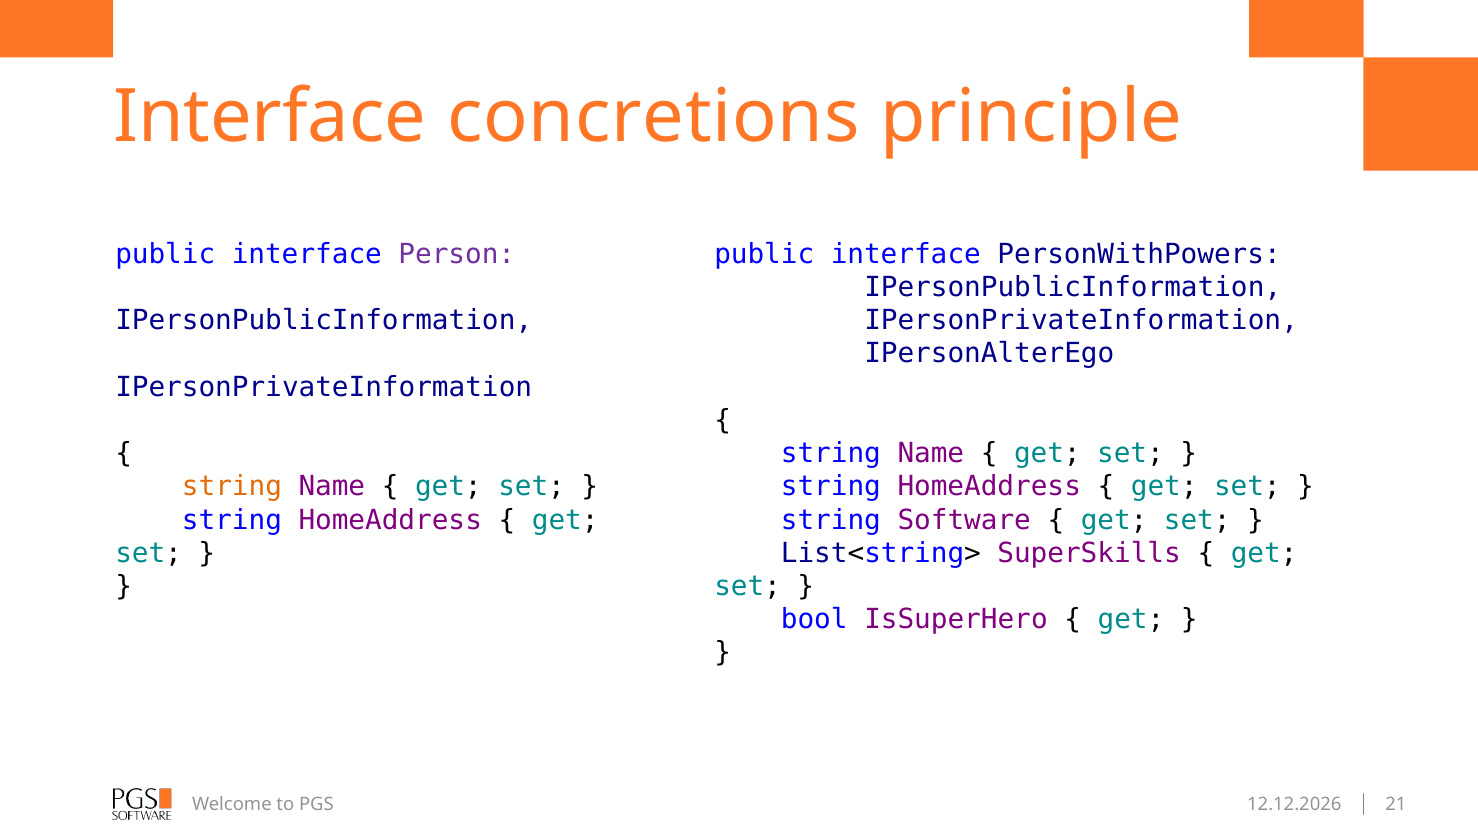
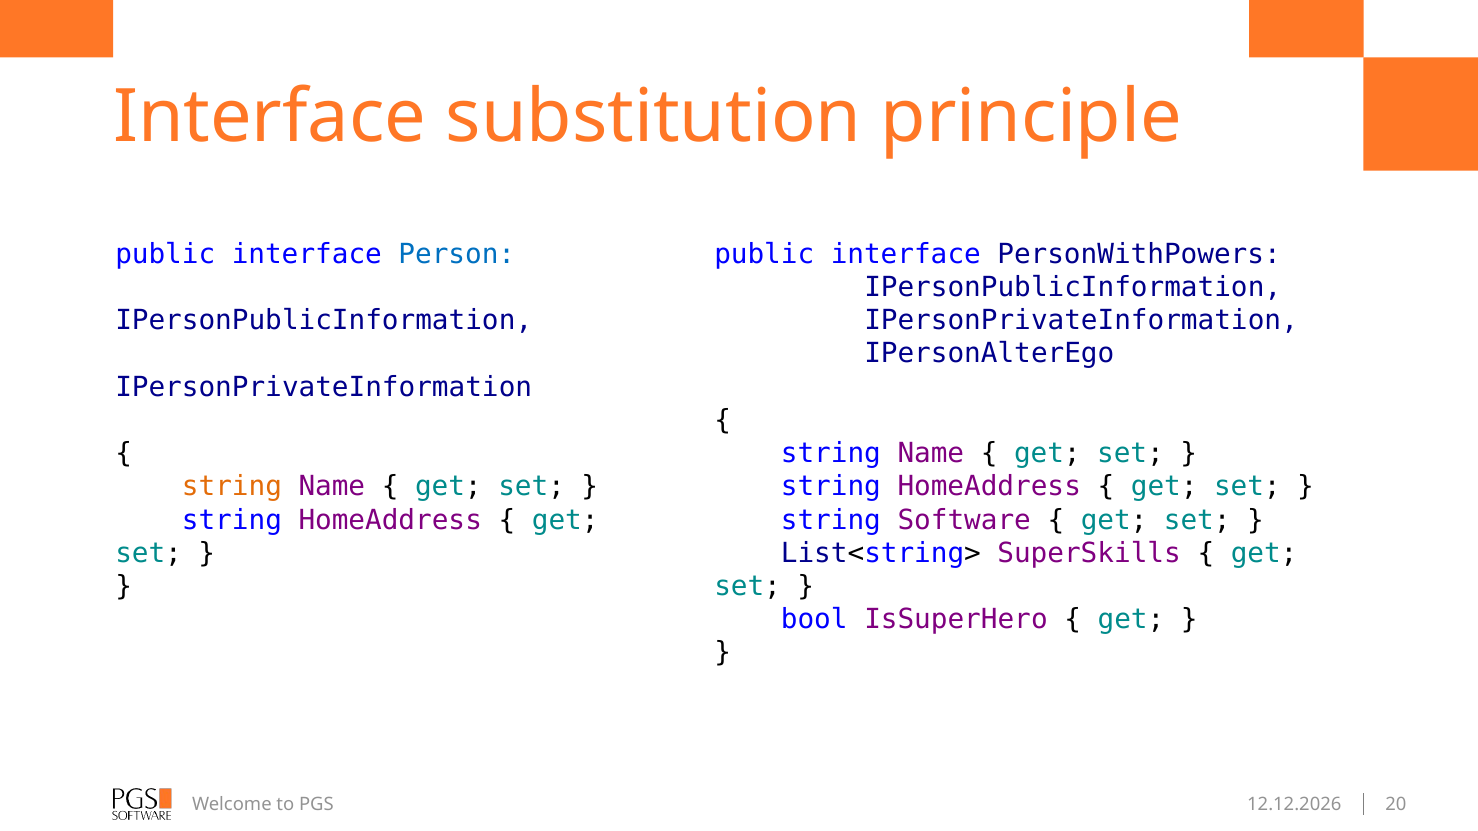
concretions: concretions -> substitution
Person colour: purple -> blue
21: 21 -> 20
